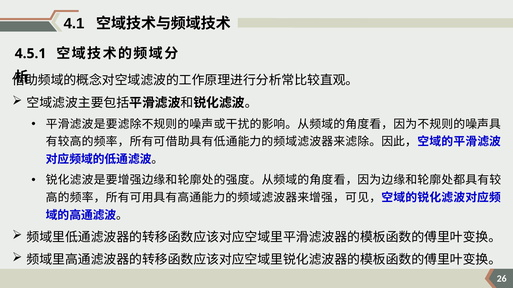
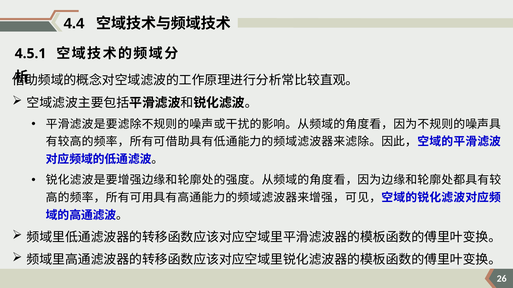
4.1: 4.1 -> 4.4
